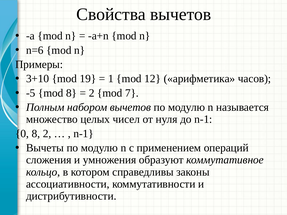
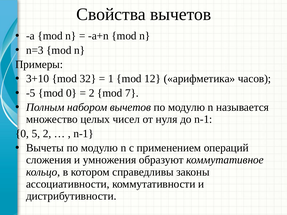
n=6: n=6 -> n=3
19: 19 -> 32
mod 8: 8 -> 0
0 8: 8 -> 5
